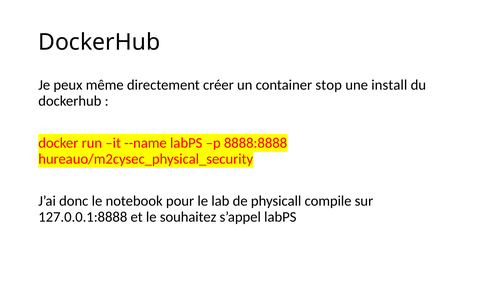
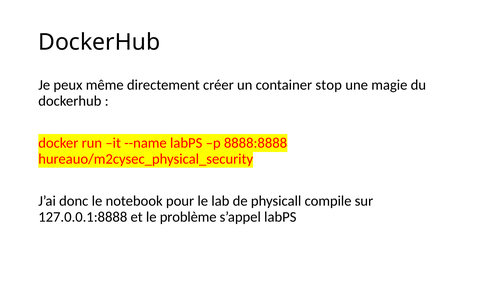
install: install -> magie
souhaitez: souhaitez -> problème
